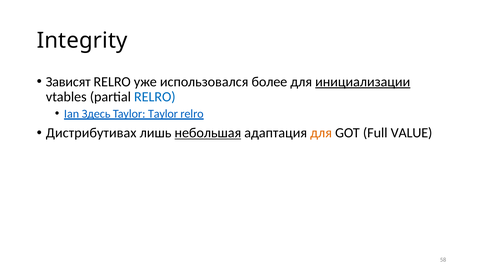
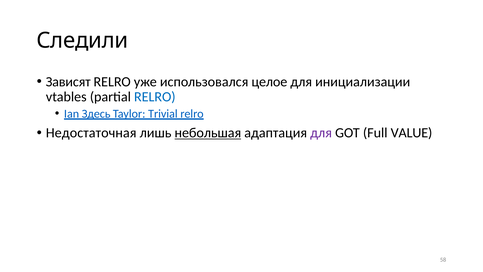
Integrity: Integrity -> Следили
более: более -> целое
инициализации underline: present -> none
Taylor Taylor: Taylor -> Trivial
Дистрибутивах: Дистрибутивах -> Недостаточная
для at (321, 133) colour: orange -> purple
